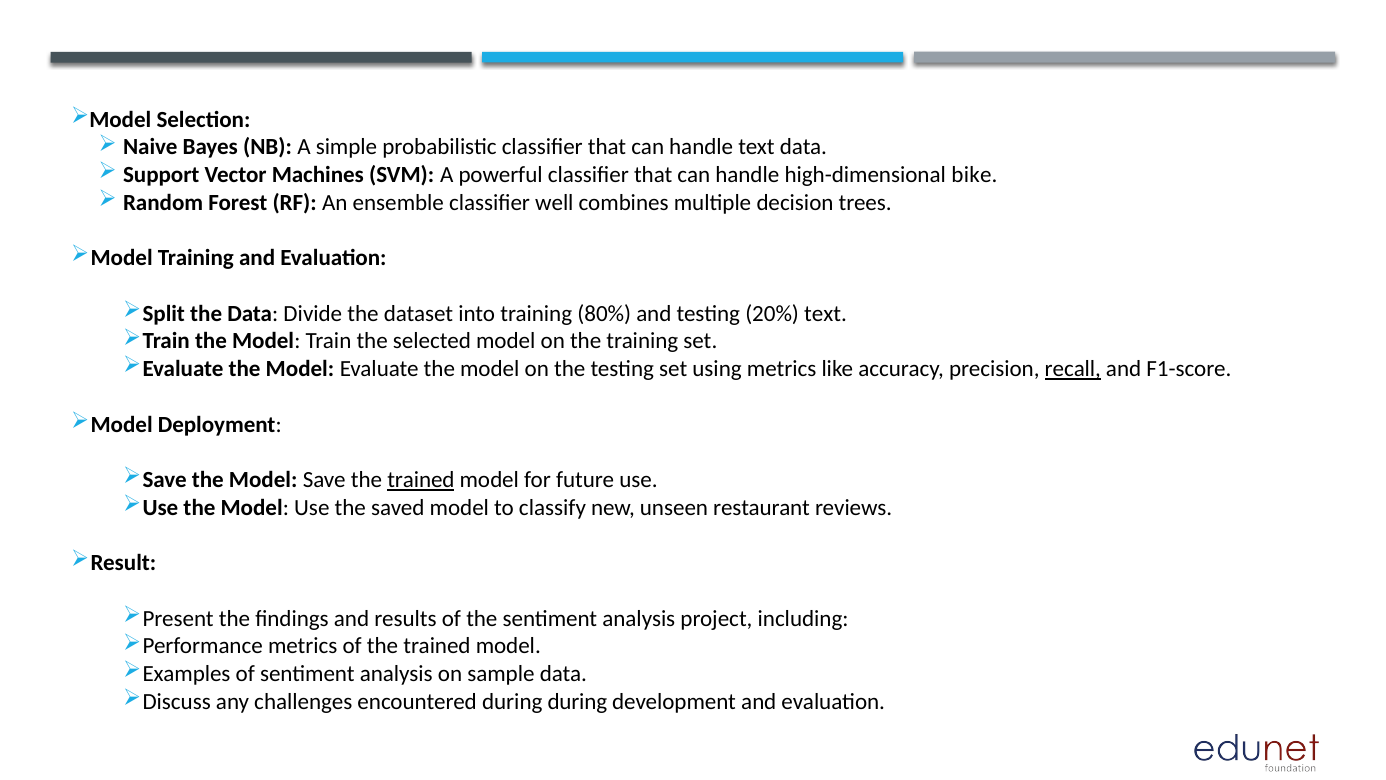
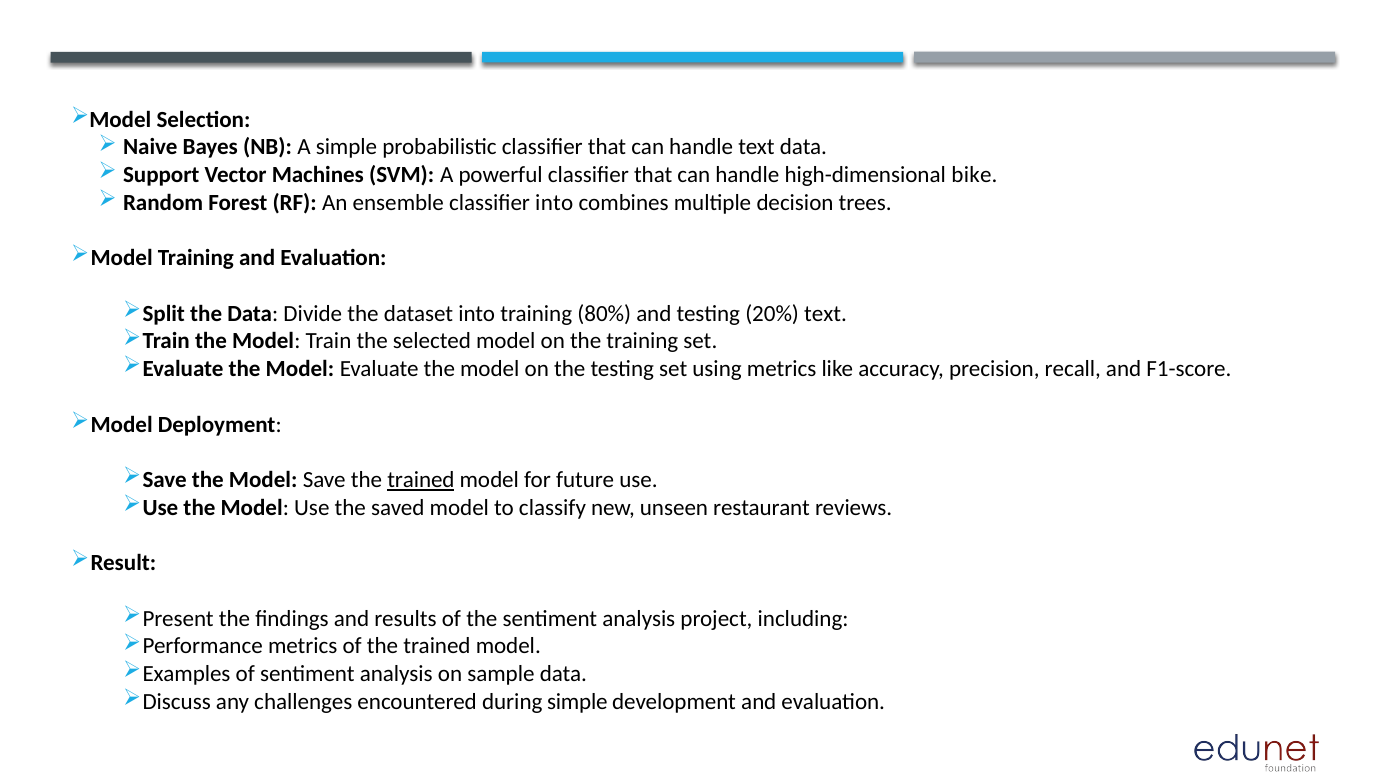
classifier well: well -> into
recall underline: present -> none
during during: during -> simple
